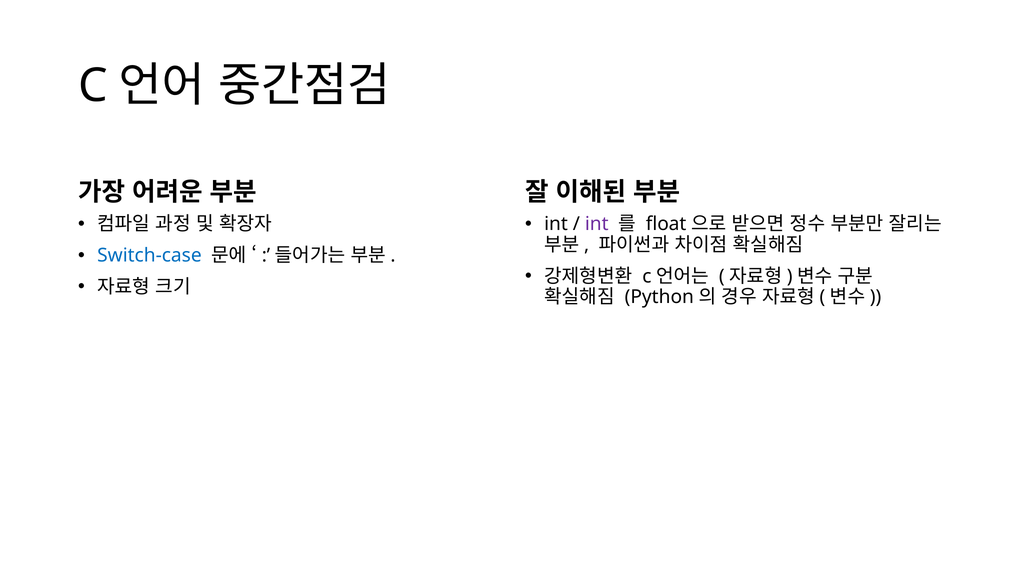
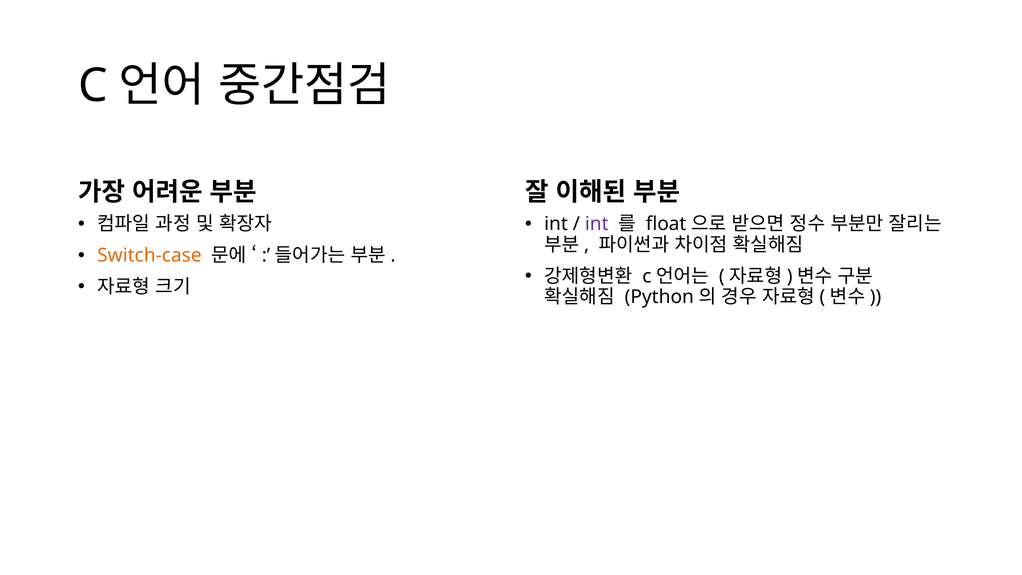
Switch-case colour: blue -> orange
